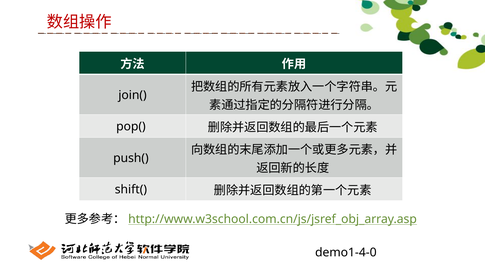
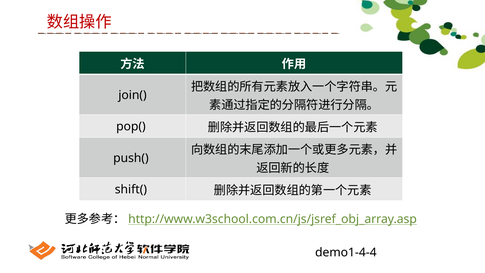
demo1-4-0: demo1-4-0 -> demo1-4-4
